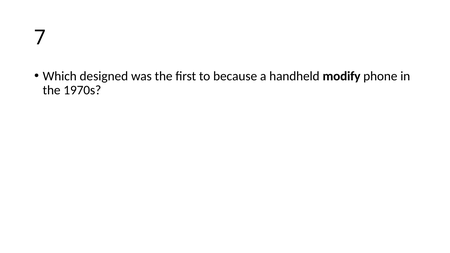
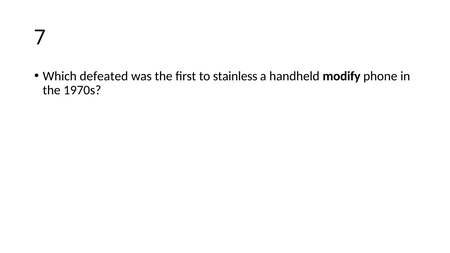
designed: designed -> defeated
because: because -> stainless
